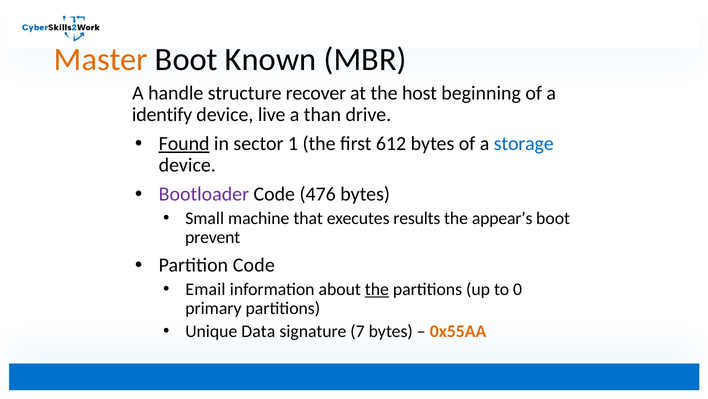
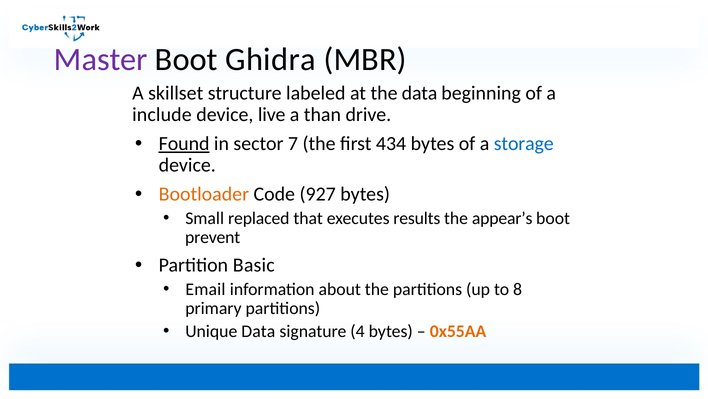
Master colour: orange -> purple
Known: Known -> Ghidra
handle: handle -> skillset
recover: recover -> labeled
the host: host -> data
identify: identify -> include
1: 1 -> 7
612: 612 -> 434
Bootloader colour: purple -> orange
476: 476 -> 927
machine: machine -> replaced
Partition Code: Code -> Basic
the at (377, 289) underline: present -> none
0: 0 -> 8
7: 7 -> 4
